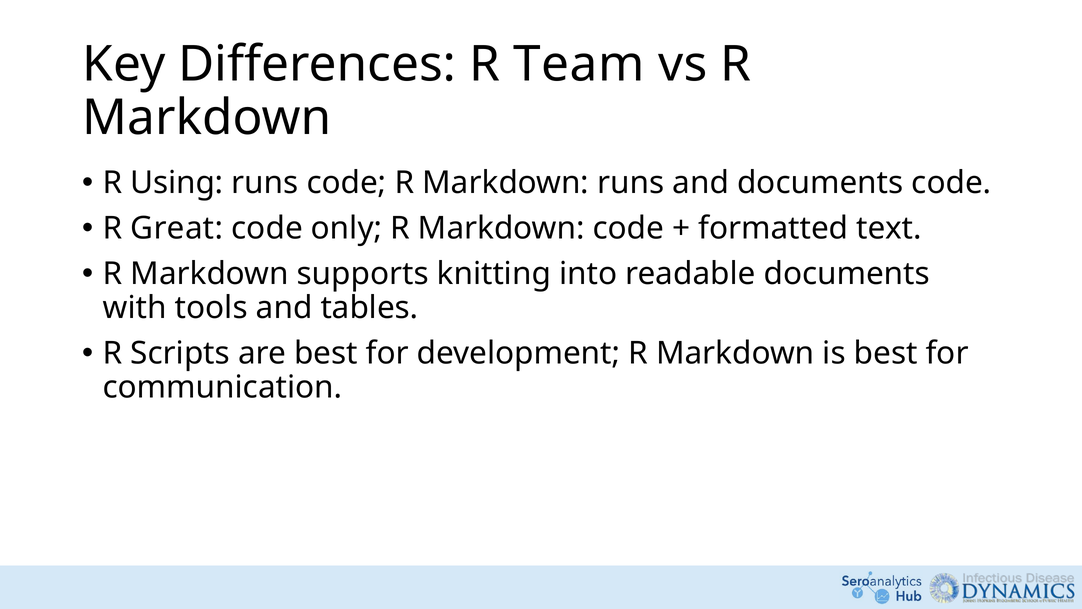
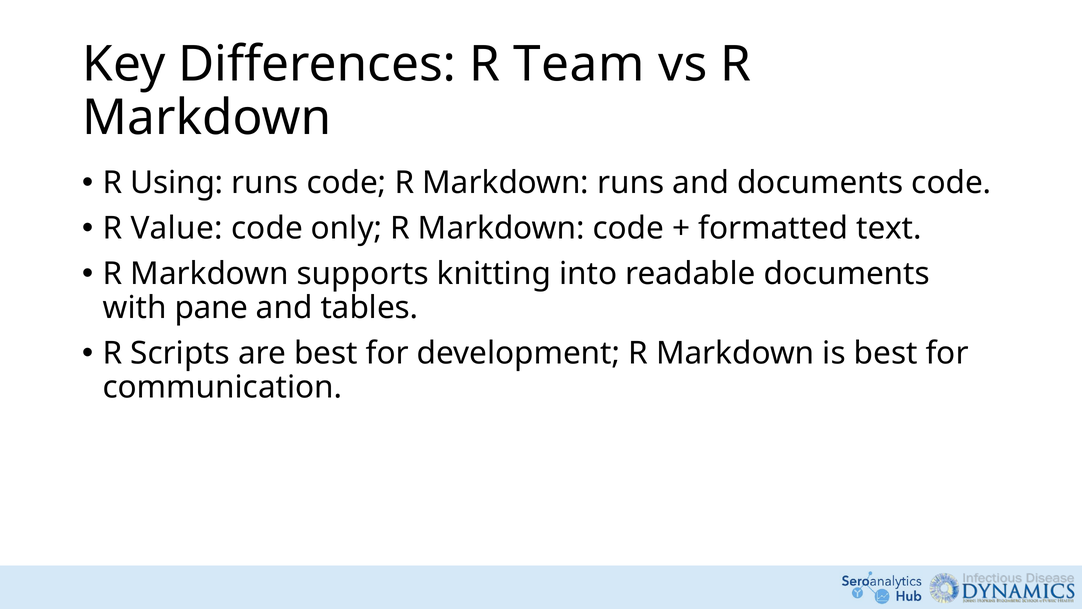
Great: Great -> Value
tools: tools -> pane
